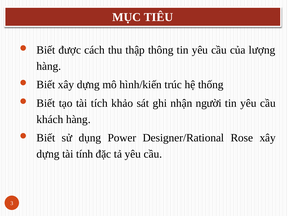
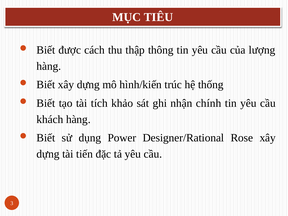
người: người -> chính
tính: tính -> tiến
